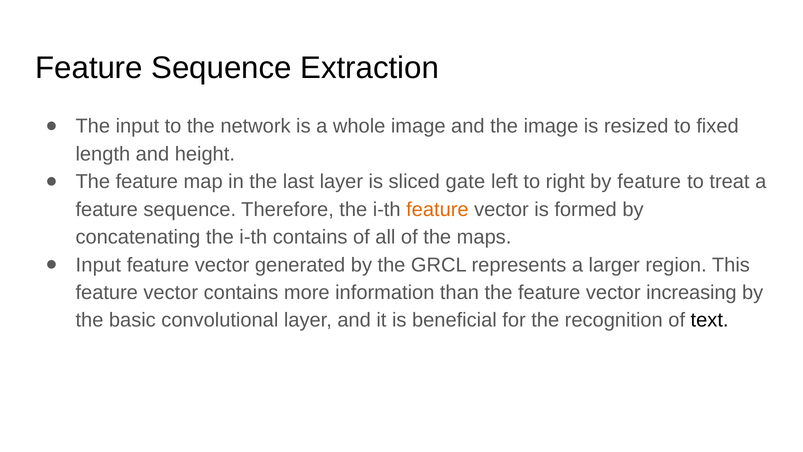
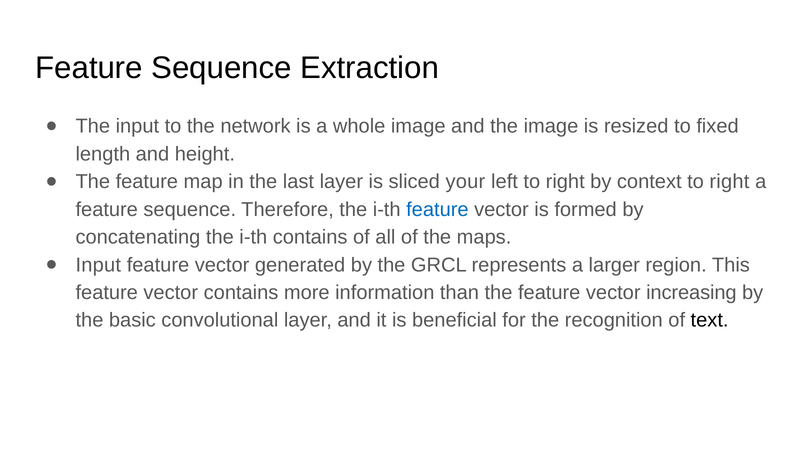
gate: gate -> your
by feature: feature -> context
treat at (730, 182): treat -> right
feature at (437, 209) colour: orange -> blue
